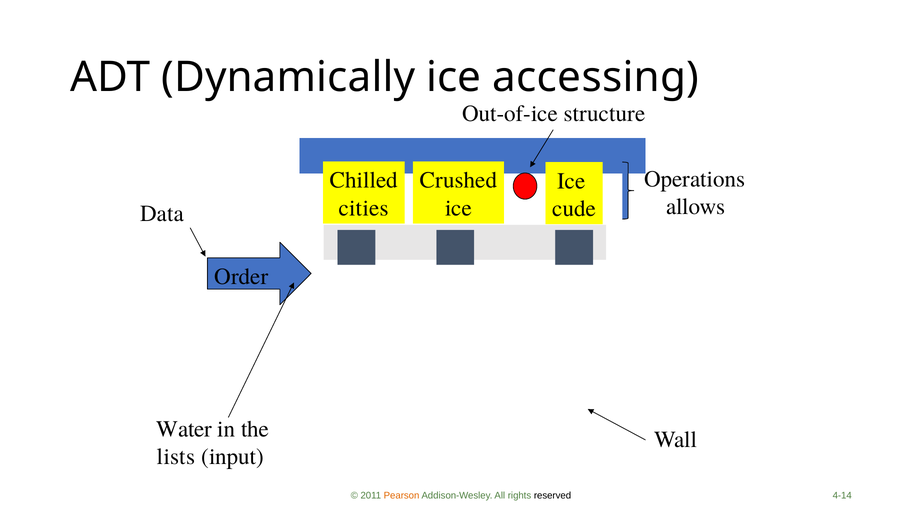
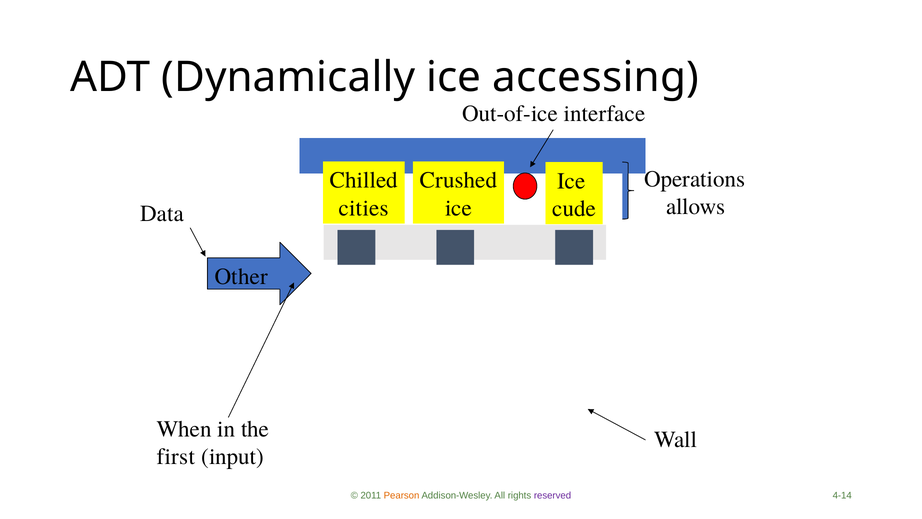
structure: structure -> interface
Order: Order -> Other
Water: Water -> When
lists: lists -> first
reserved colour: black -> purple
